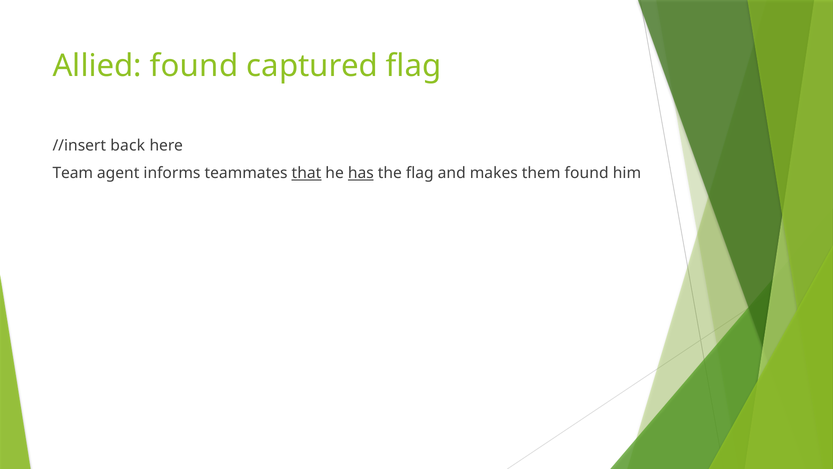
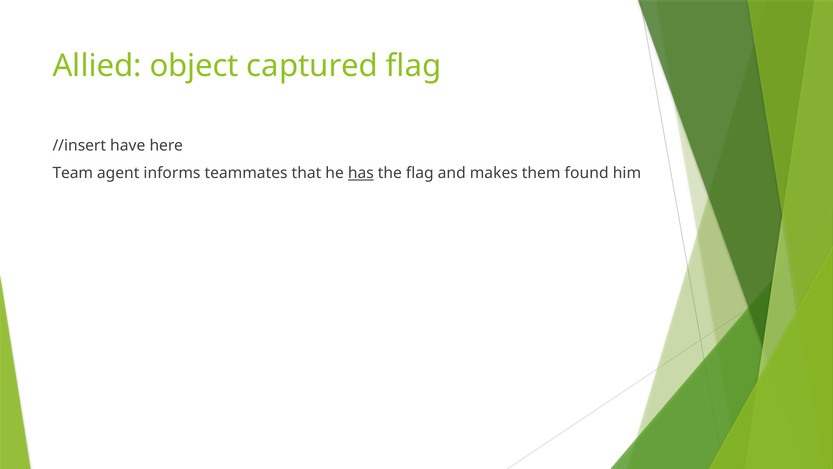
Allied found: found -> object
back: back -> have
that underline: present -> none
